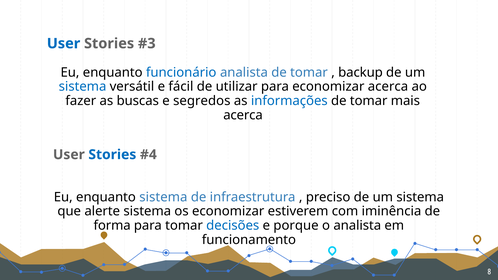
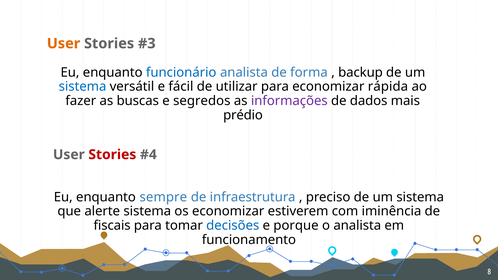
User at (64, 44) colour: blue -> orange
analista de tomar: tomar -> forma
economizar acerca: acerca -> rápida
informações colour: blue -> purple
tomar at (369, 101): tomar -> dados
acerca at (243, 115): acerca -> prédio
Stories at (112, 155) colour: blue -> red
enquanto sistema: sistema -> sempre
forma: forma -> fiscais
